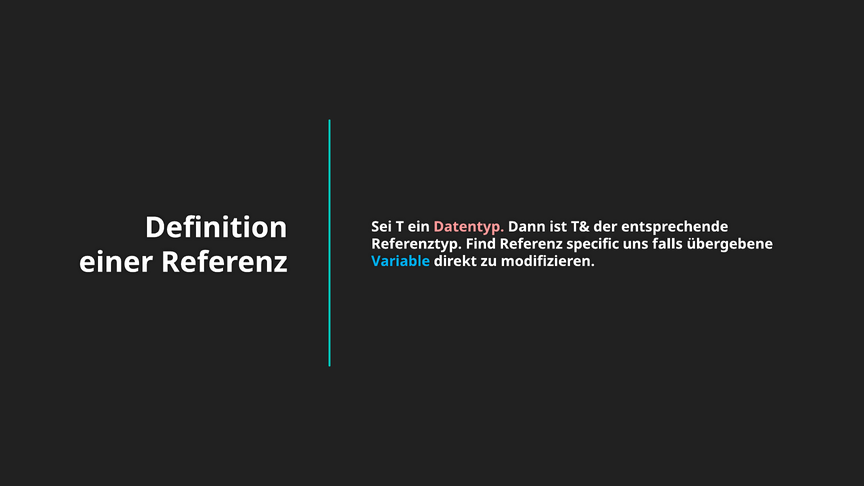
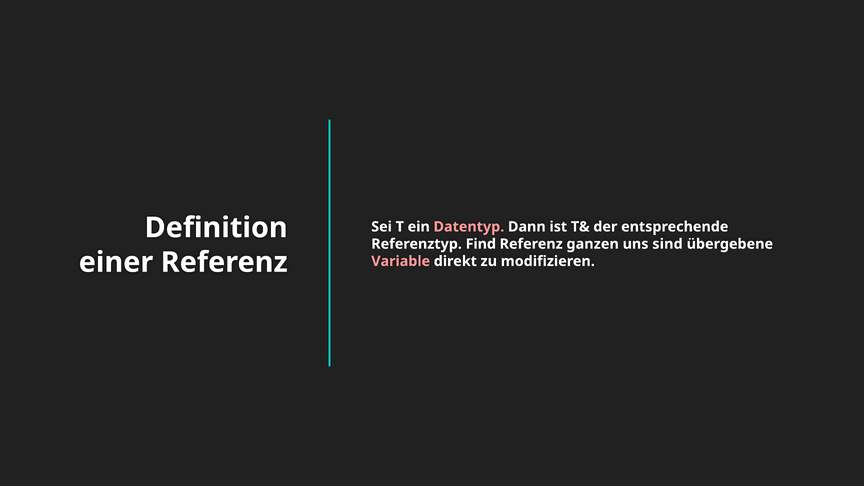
specific: specific -> ganzen
falls: falls -> sind
Variable colour: light blue -> pink
